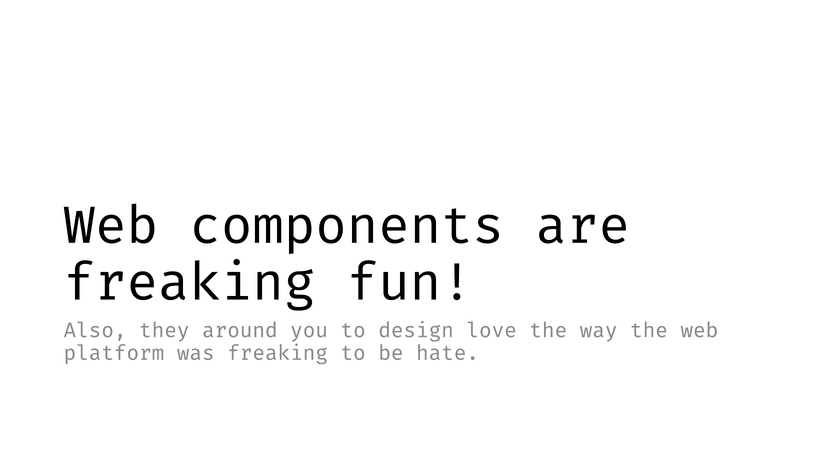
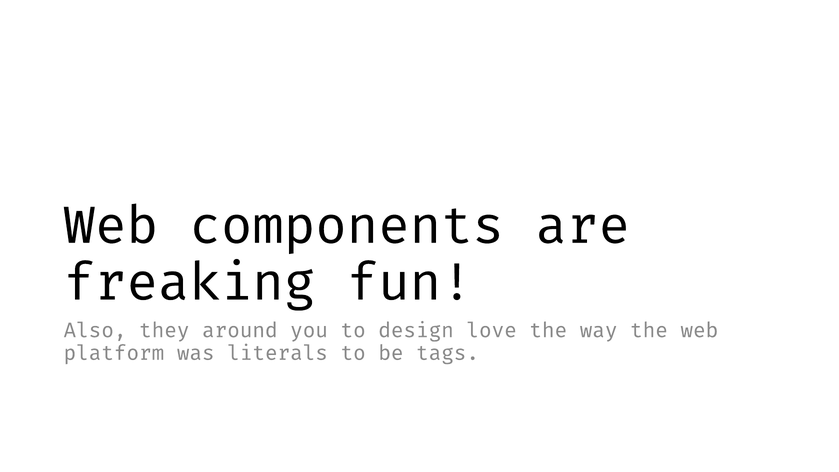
was freaking: freaking -> literals
hate: hate -> tags
